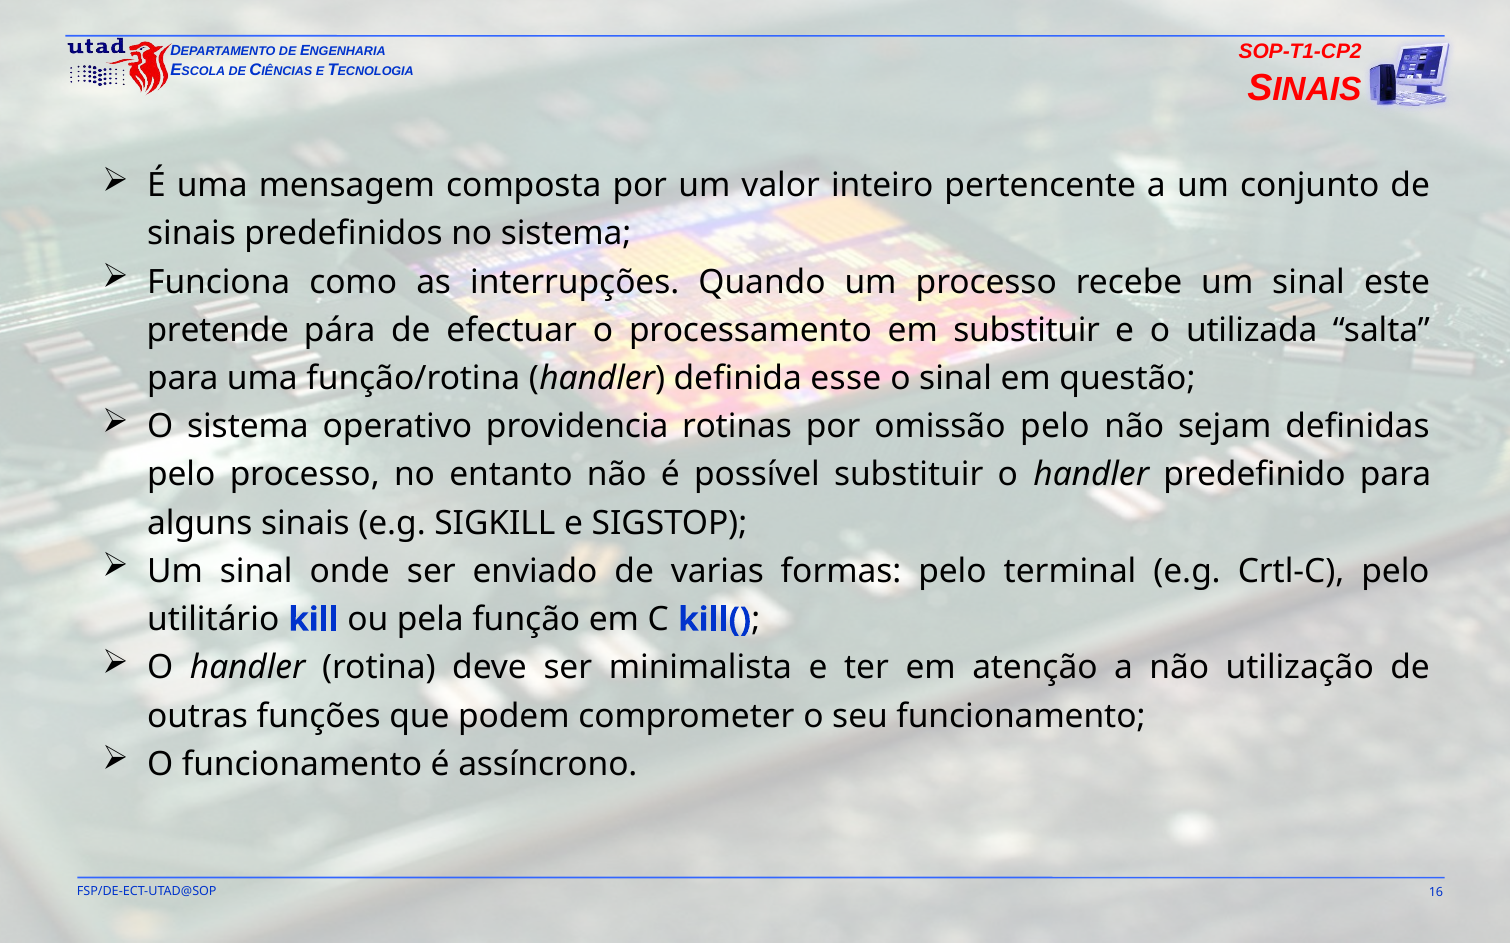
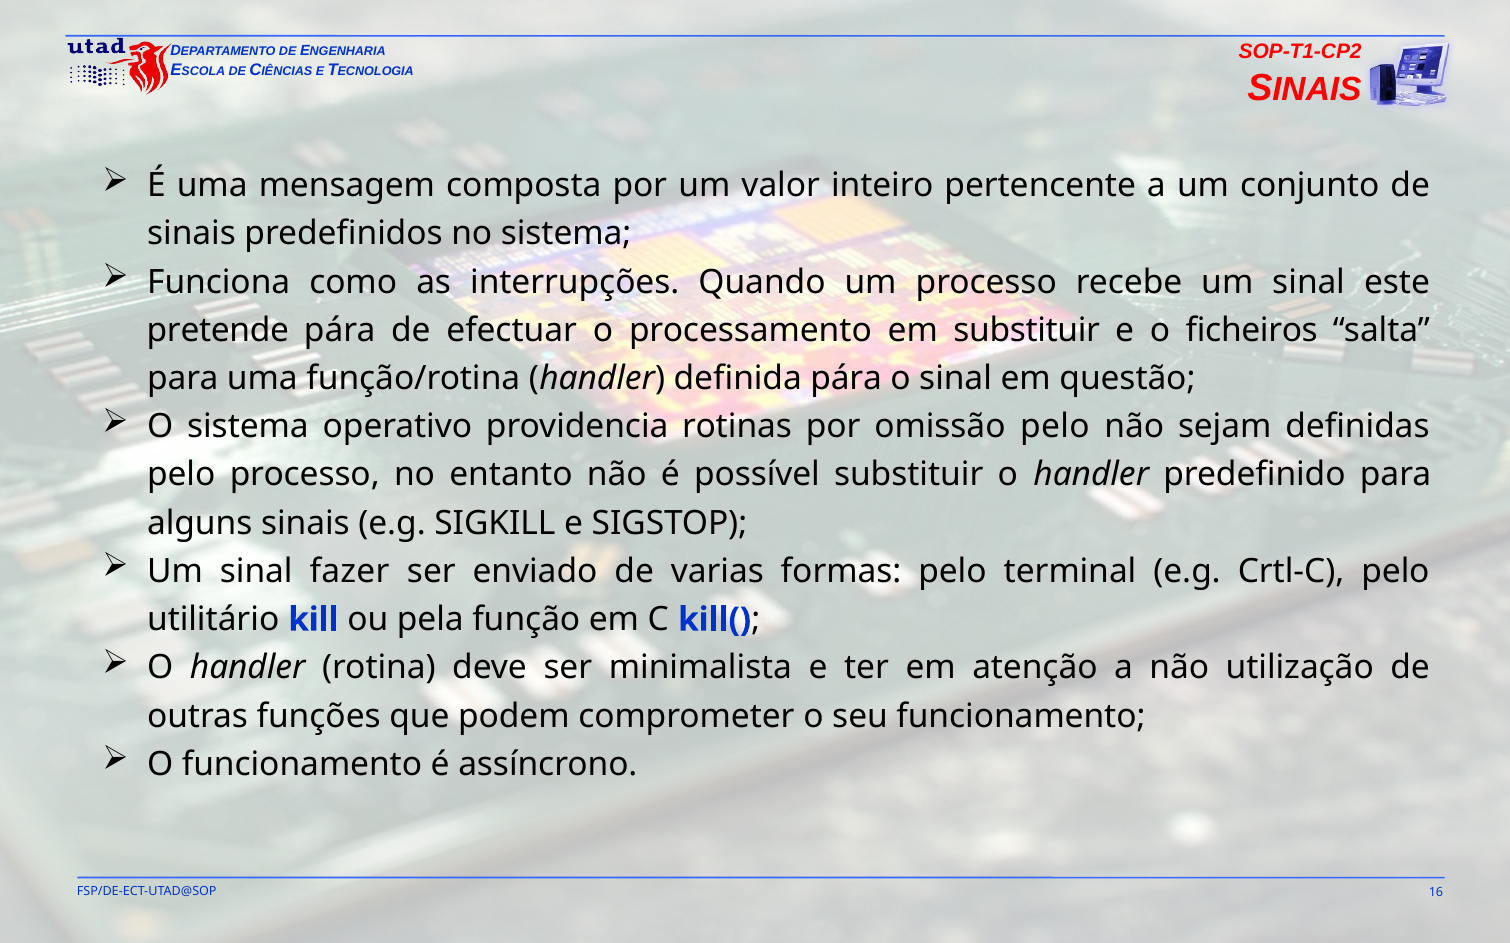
utilizada: utilizada -> ficheiros
definida esse: esse -> pára
onde: onde -> fazer
